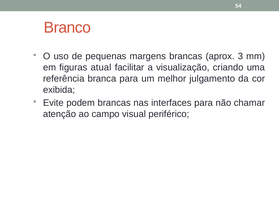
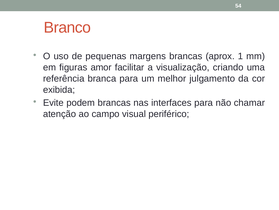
3: 3 -> 1
atual: atual -> amor
